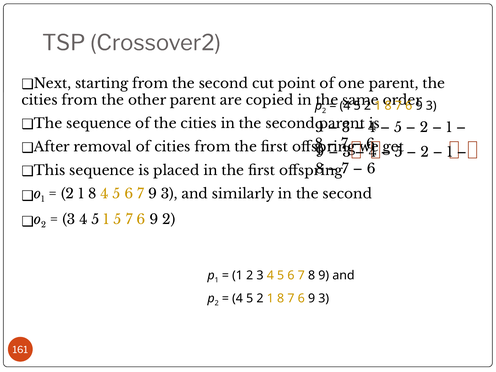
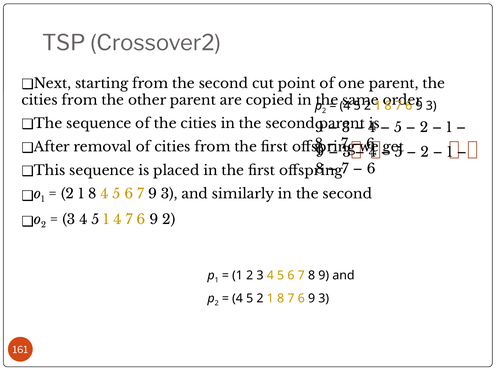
1 5: 5 -> 4
